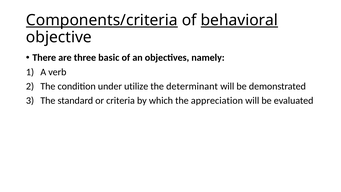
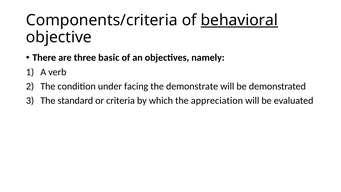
Components/criteria underline: present -> none
utilize: utilize -> facing
determinant: determinant -> demonstrate
